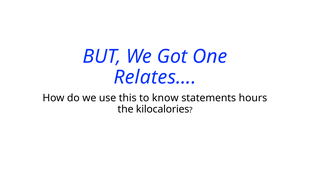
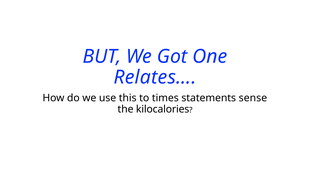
know: know -> times
hours: hours -> sense
